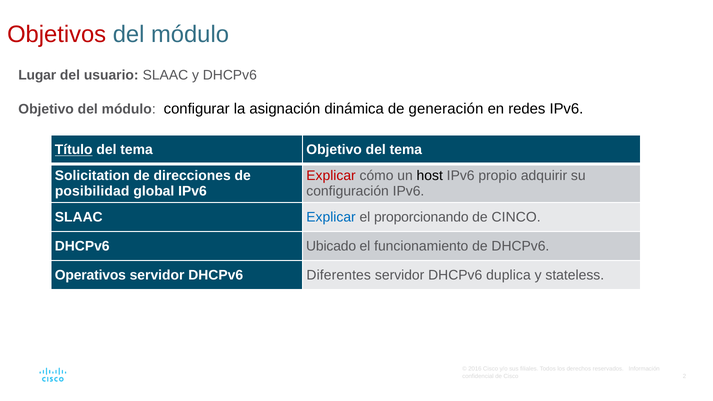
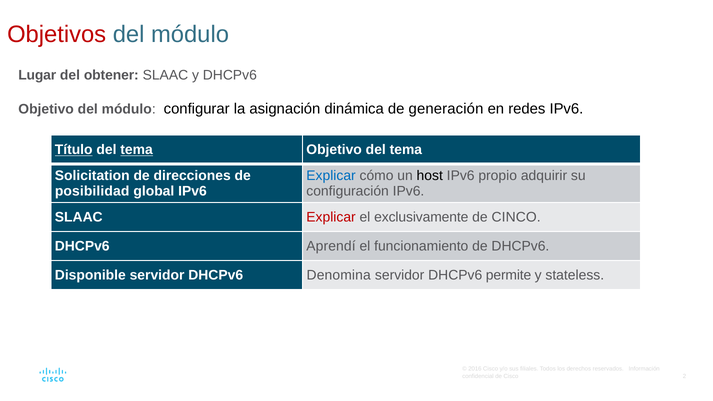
usuario: usuario -> obtener
tema at (137, 150) underline: none -> present
Explicar at (331, 176) colour: red -> blue
Explicar at (331, 217) colour: blue -> red
proporcionando: proporcionando -> exclusivamente
Ubicado: Ubicado -> Aprendí
Operativos: Operativos -> Disponible
Diferentes: Diferentes -> Denomina
duplica: duplica -> permite
